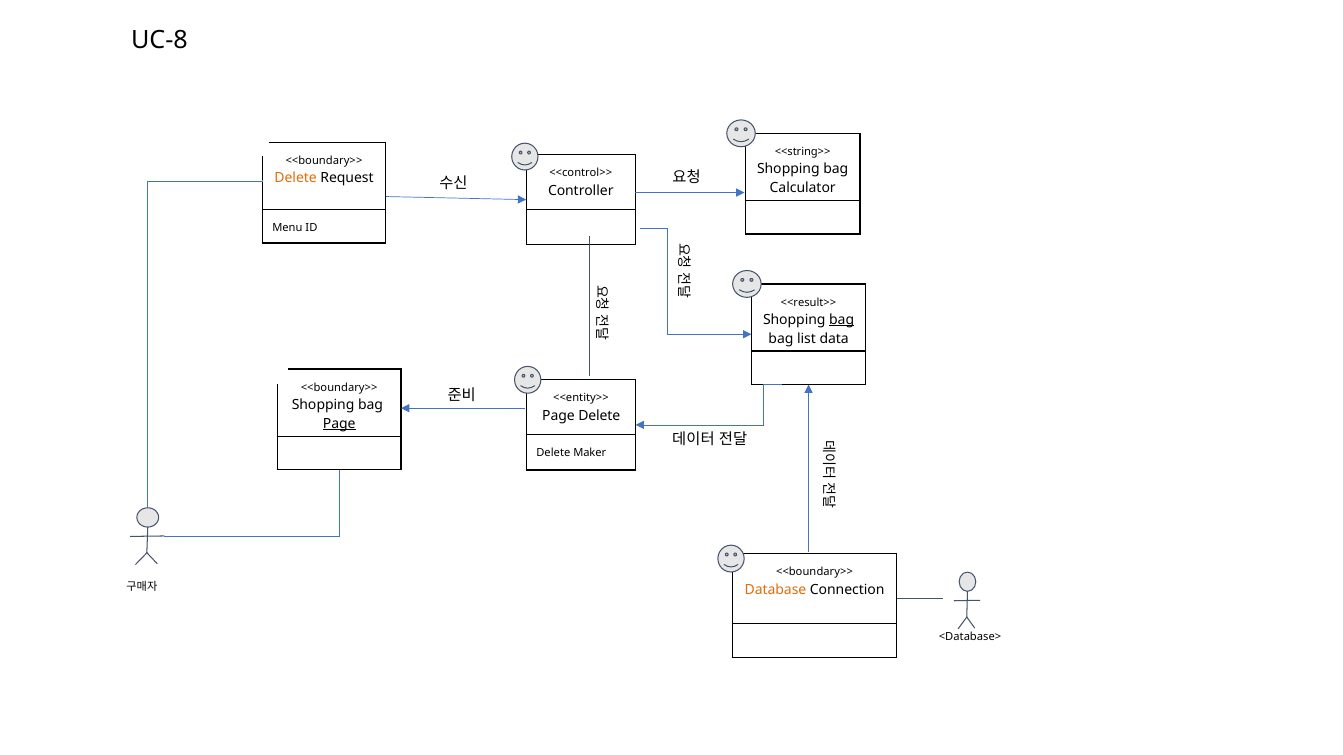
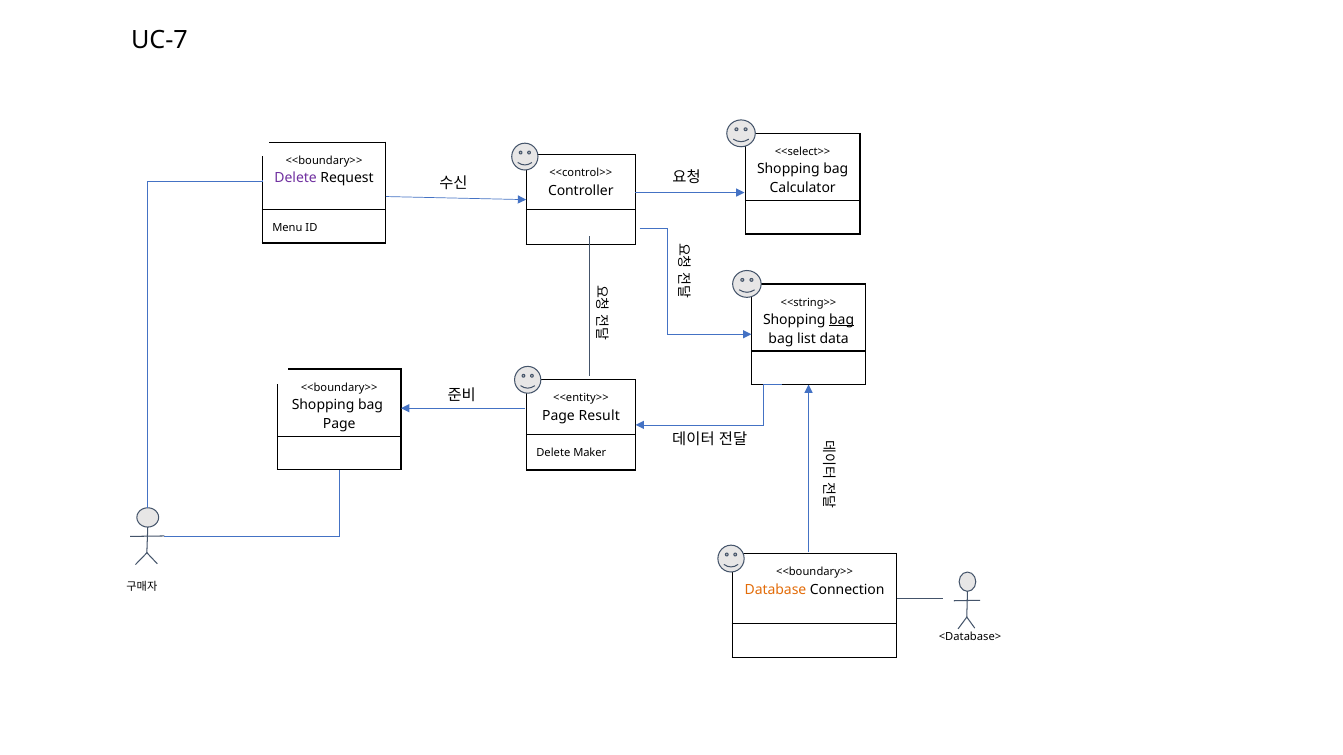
UC-8: UC-8 -> UC-7
<<string>>: <<string>> -> <<select>>
Delete at (296, 178) colour: orange -> purple
<<result>>: <<result>> -> <<string>>
Page Delete: Delete -> Result
Page at (339, 424) underline: present -> none
